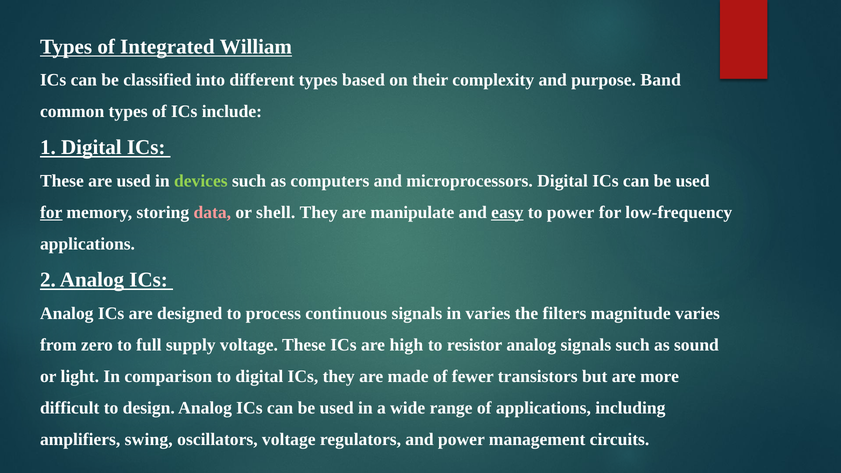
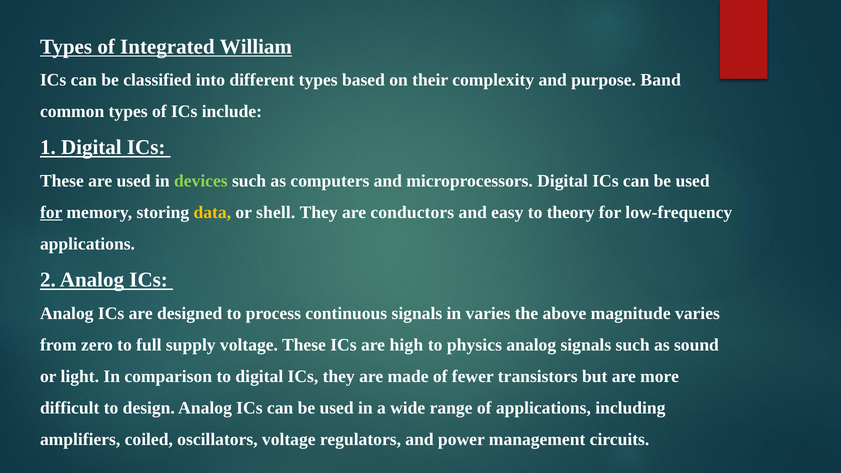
data colour: pink -> yellow
manipulate: manipulate -> conductors
easy underline: present -> none
to power: power -> theory
filters: filters -> above
resistor: resistor -> physics
swing: swing -> coiled
